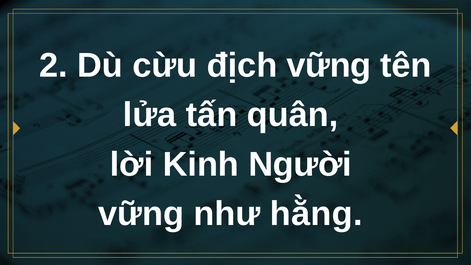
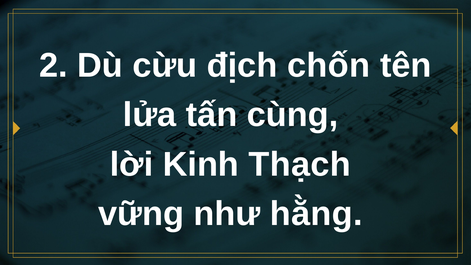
địch vững: vững -> chốn
quân: quân -> cùng
Người: Người -> Thạch
